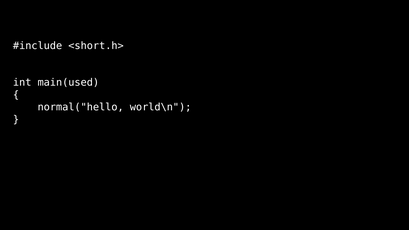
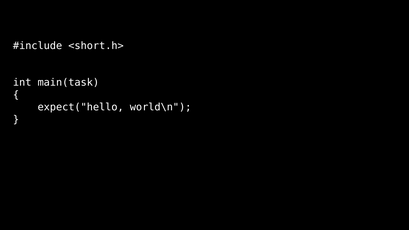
main(used: main(used -> main(task
normal("hello: normal("hello -> expect("hello
